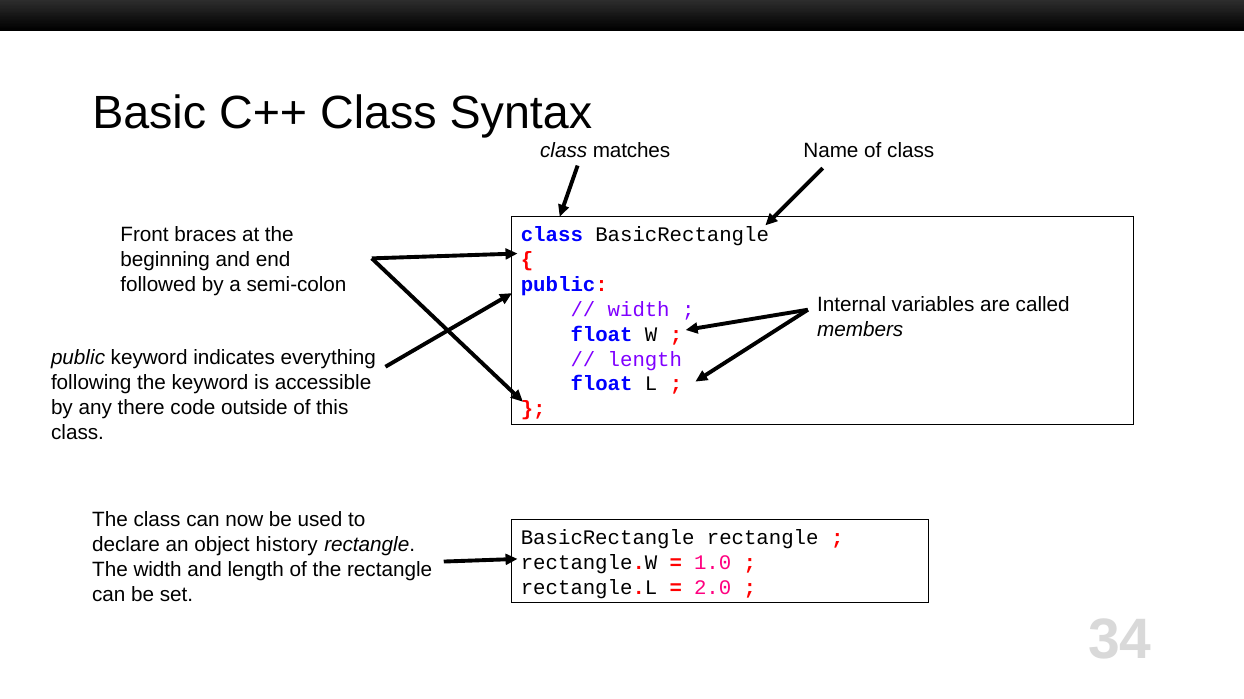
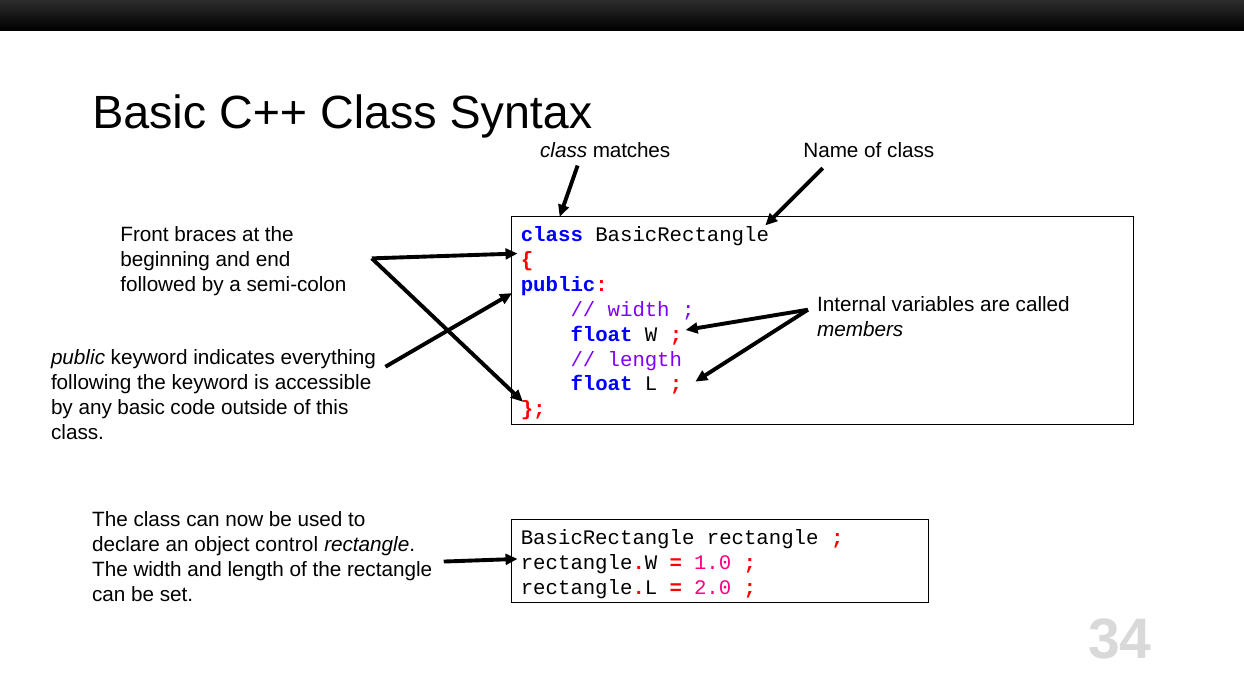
any there: there -> basic
history: history -> control
